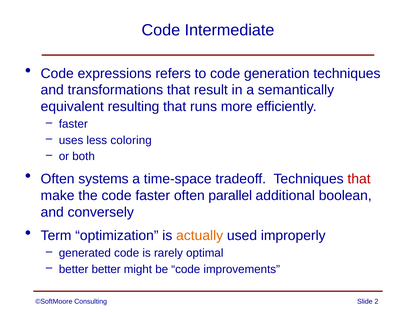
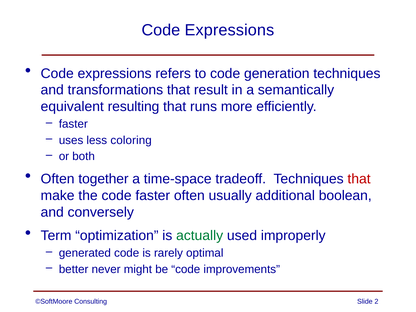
Intermediate at (229, 30): Intermediate -> Expressions
systems: systems -> together
parallel: parallel -> usually
actually colour: orange -> green
better better: better -> never
